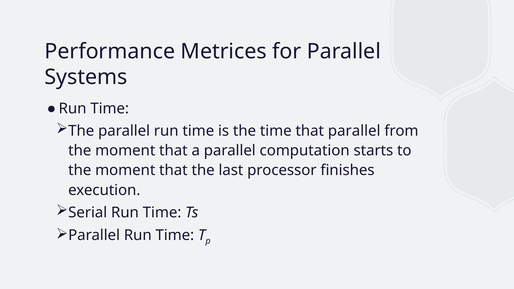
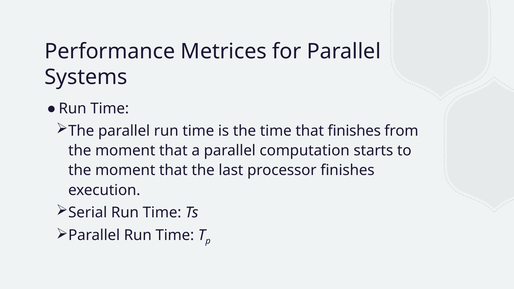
that parallel: parallel -> finishes
